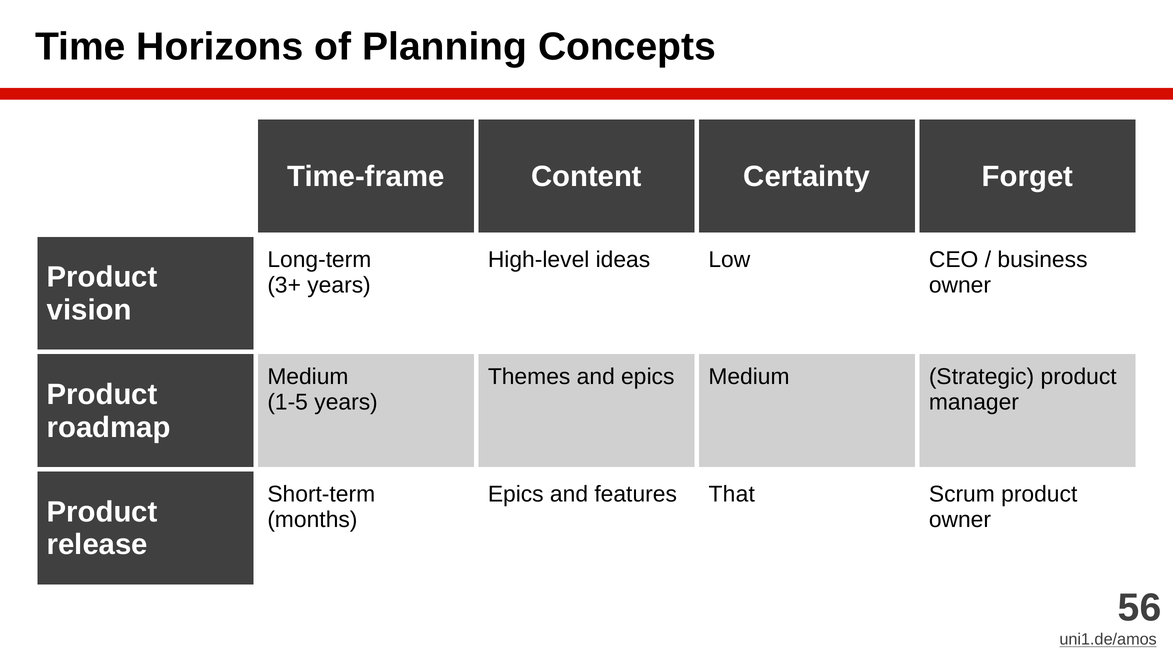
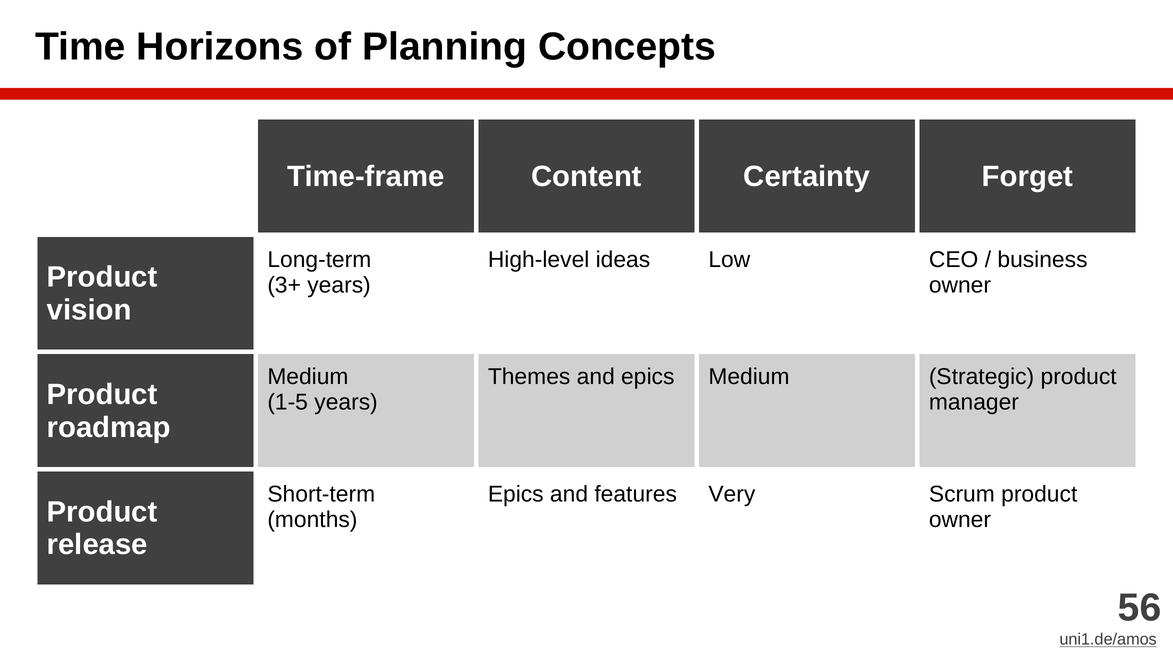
That: That -> Very
